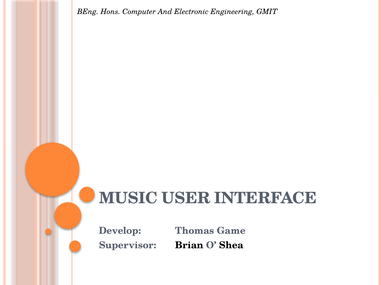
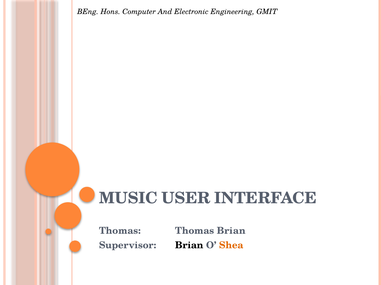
Develop at (120, 231): Develop -> Thomas
Thomas Game: Game -> Brian
Shea colour: black -> orange
